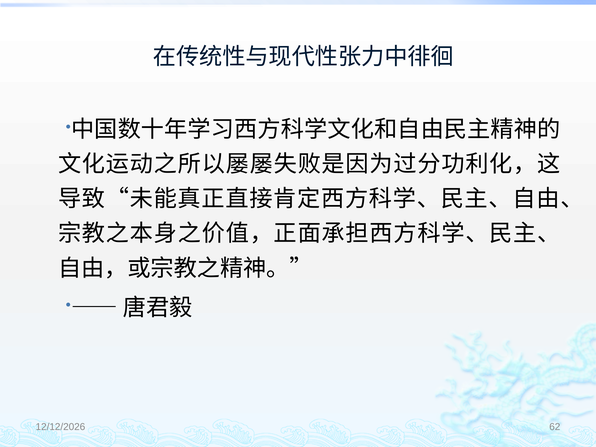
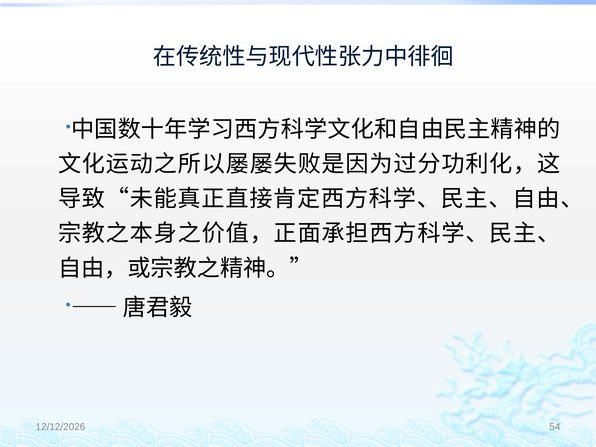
62: 62 -> 54
